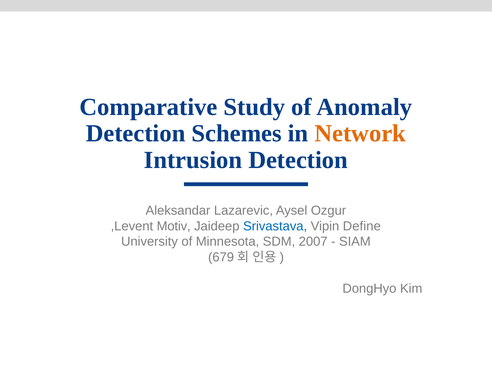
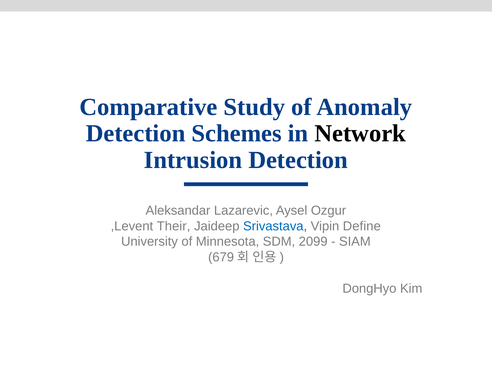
Network colour: orange -> black
Motiv: Motiv -> Their
2007: 2007 -> 2099
